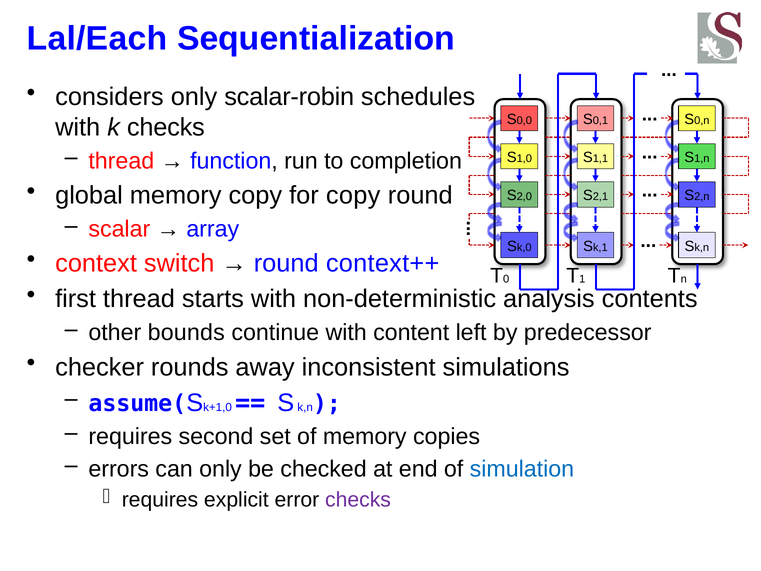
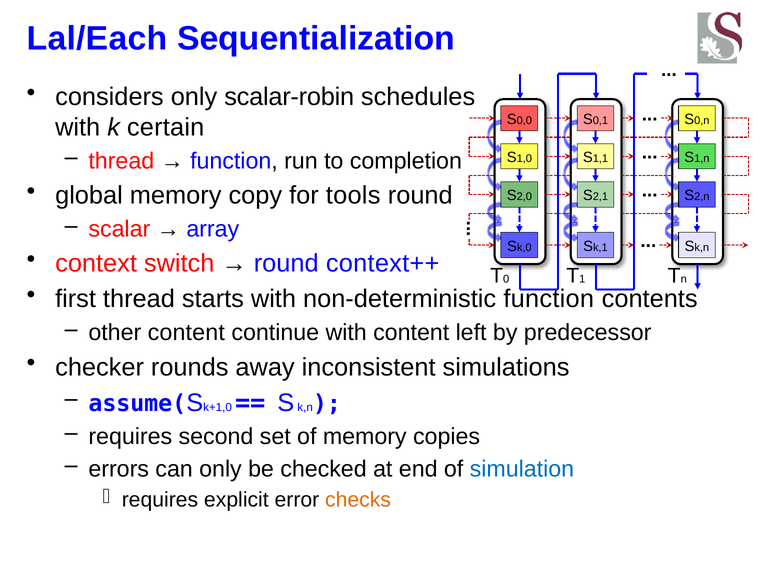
k checks: checks -> certain
for copy: copy -> tools
non-deterministic analysis: analysis -> function
other bounds: bounds -> content
checks at (358, 499) colour: purple -> orange
